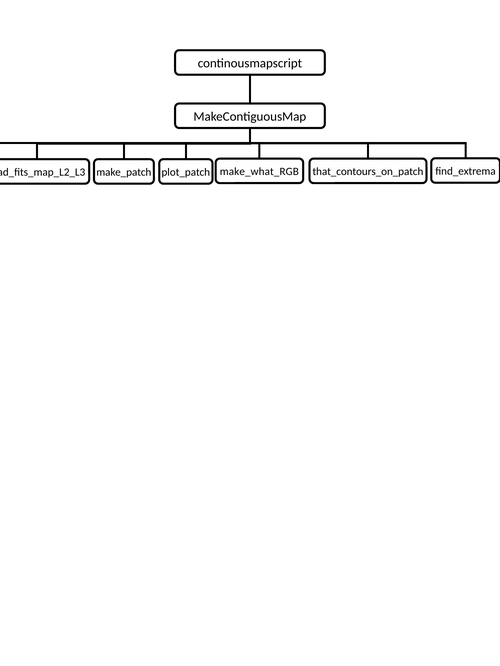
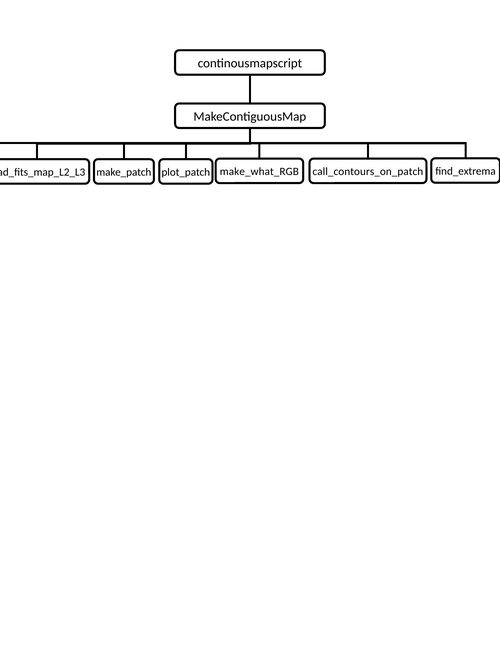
that_contours_on_patch: that_contours_on_patch -> call_contours_on_patch
